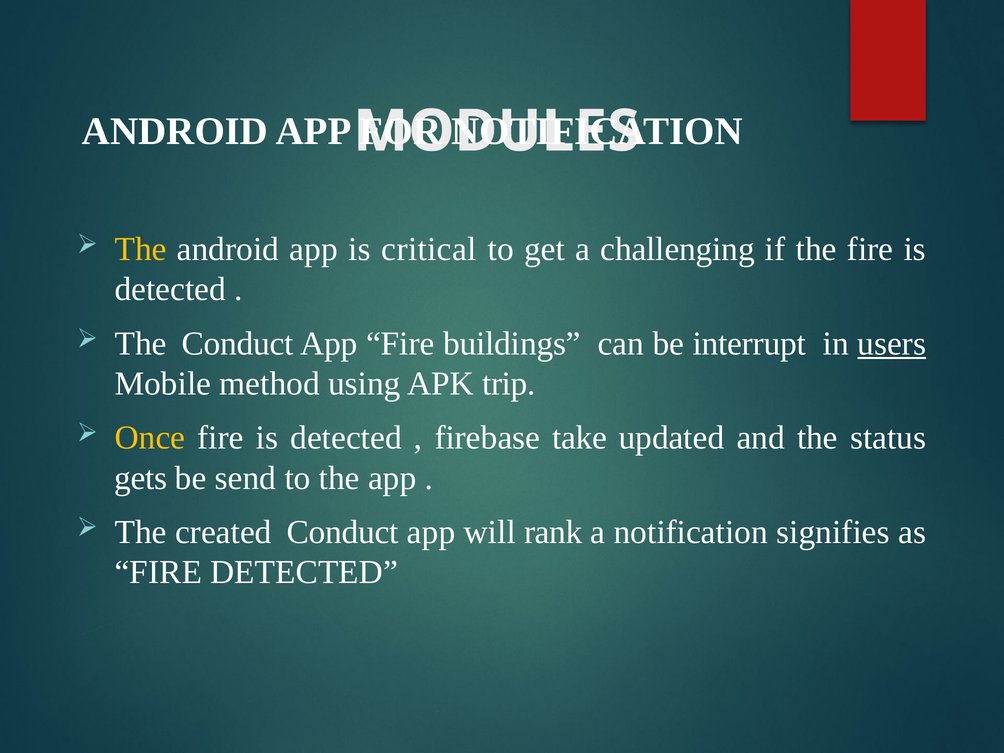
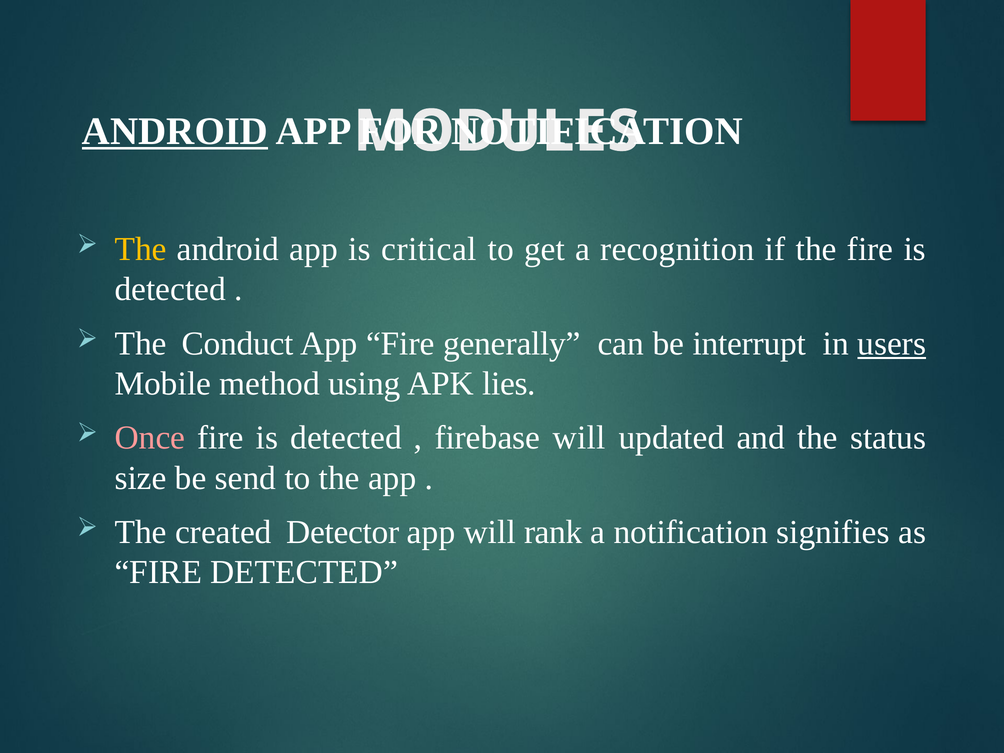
ANDROID at (175, 132) underline: none -> present
challenging: challenging -> recognition
buildings: buildings -> generally
trip: trip -> lies
Once colour: yellow -> pink
firebase take: take -> will
gets: gets -> size
created Conduct: Conduct -> Detector
